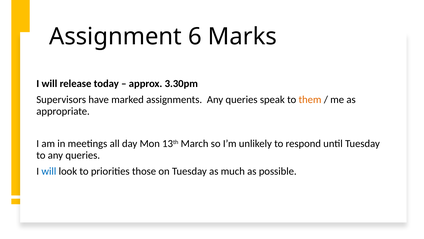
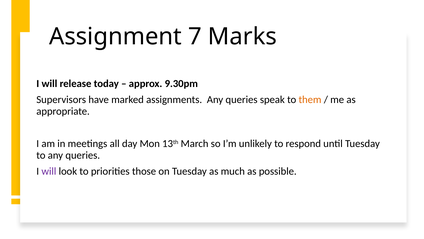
6: 6 -> 7
3.30pm: 3.30pm -> 9.30pm
will at (49, 171) colour: blue -> purple
